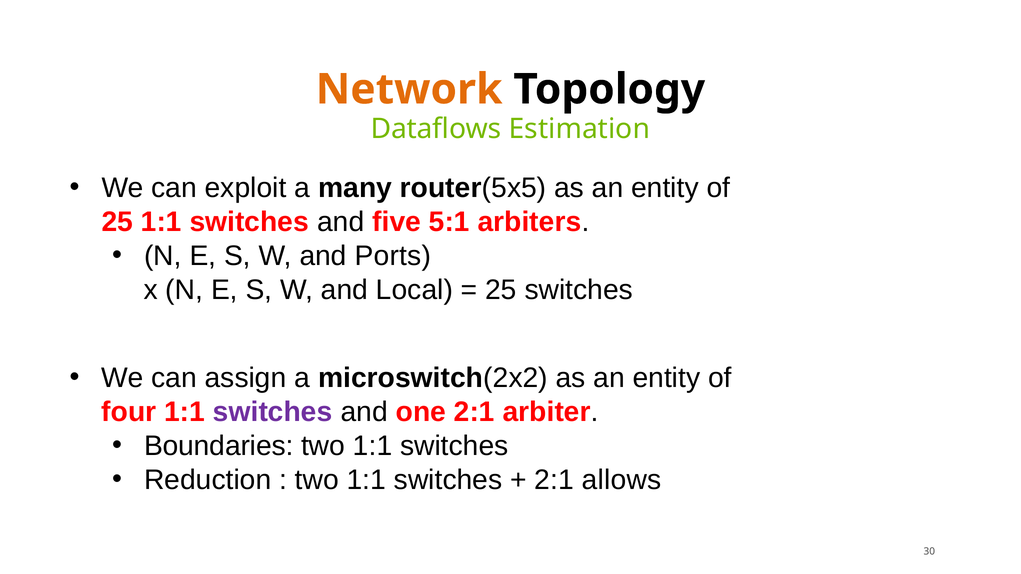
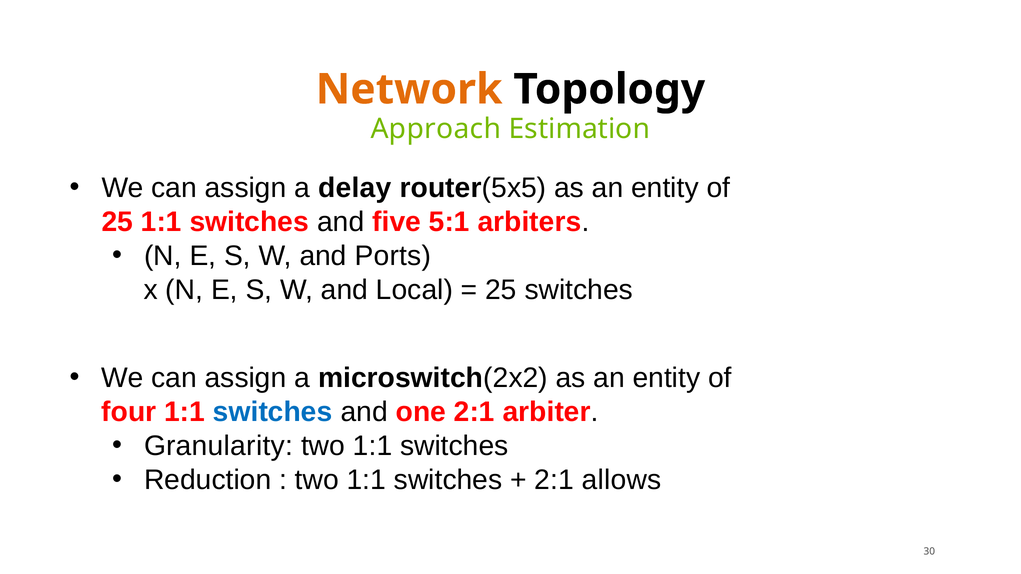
Dataflows: Dataflows -> Approach
exploit at (246, 188): exploit -> assign
many: many -> delay
switches at (273, 412) colour: purple -> blue
Boundaries: Boundaries -> Granularity
